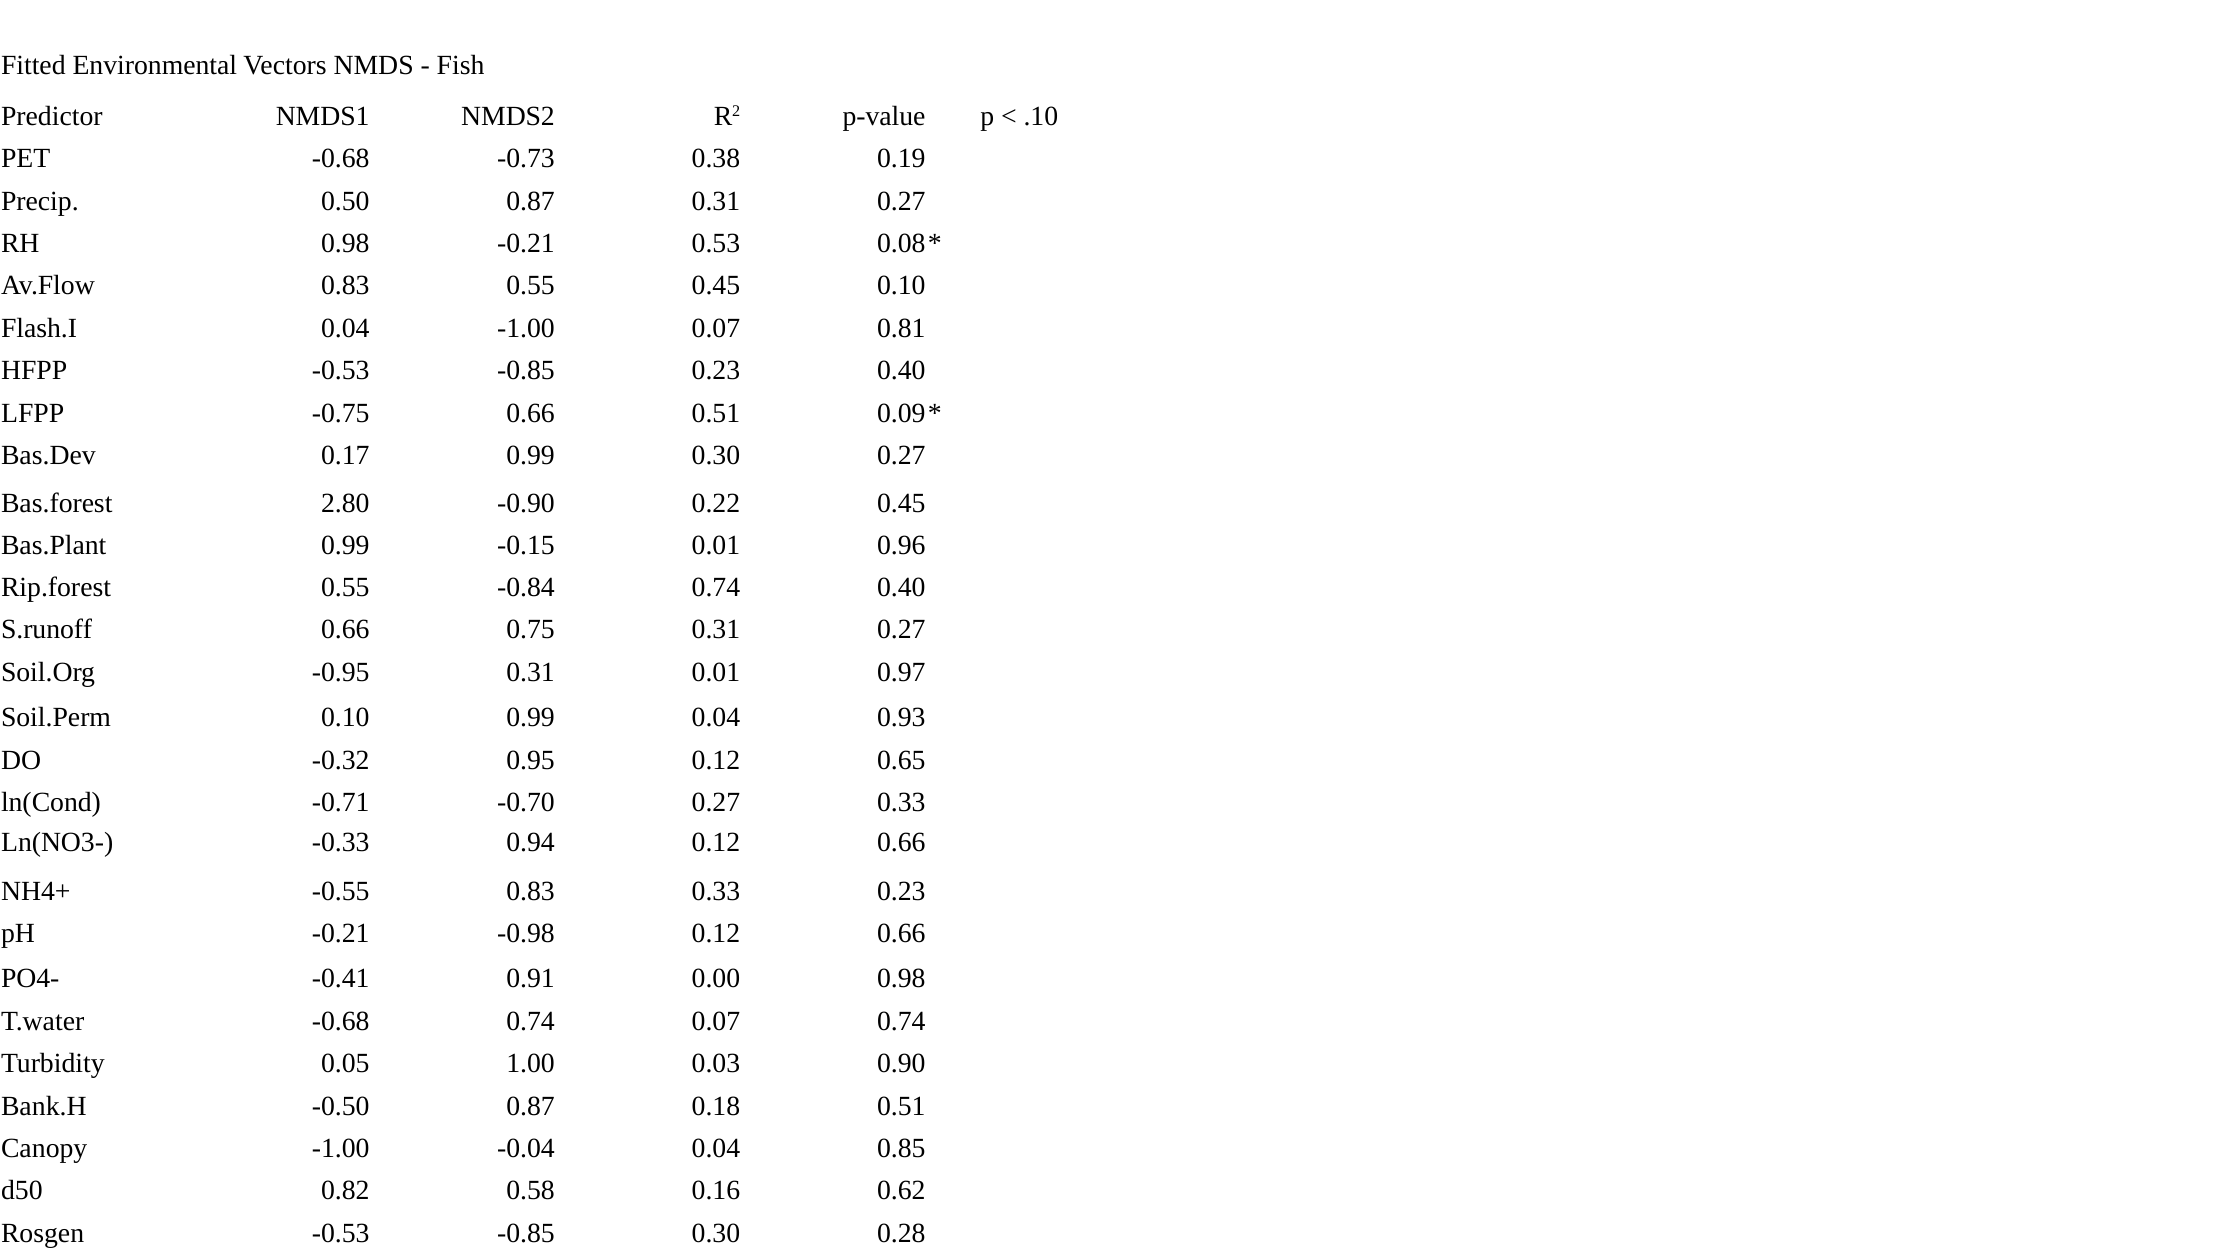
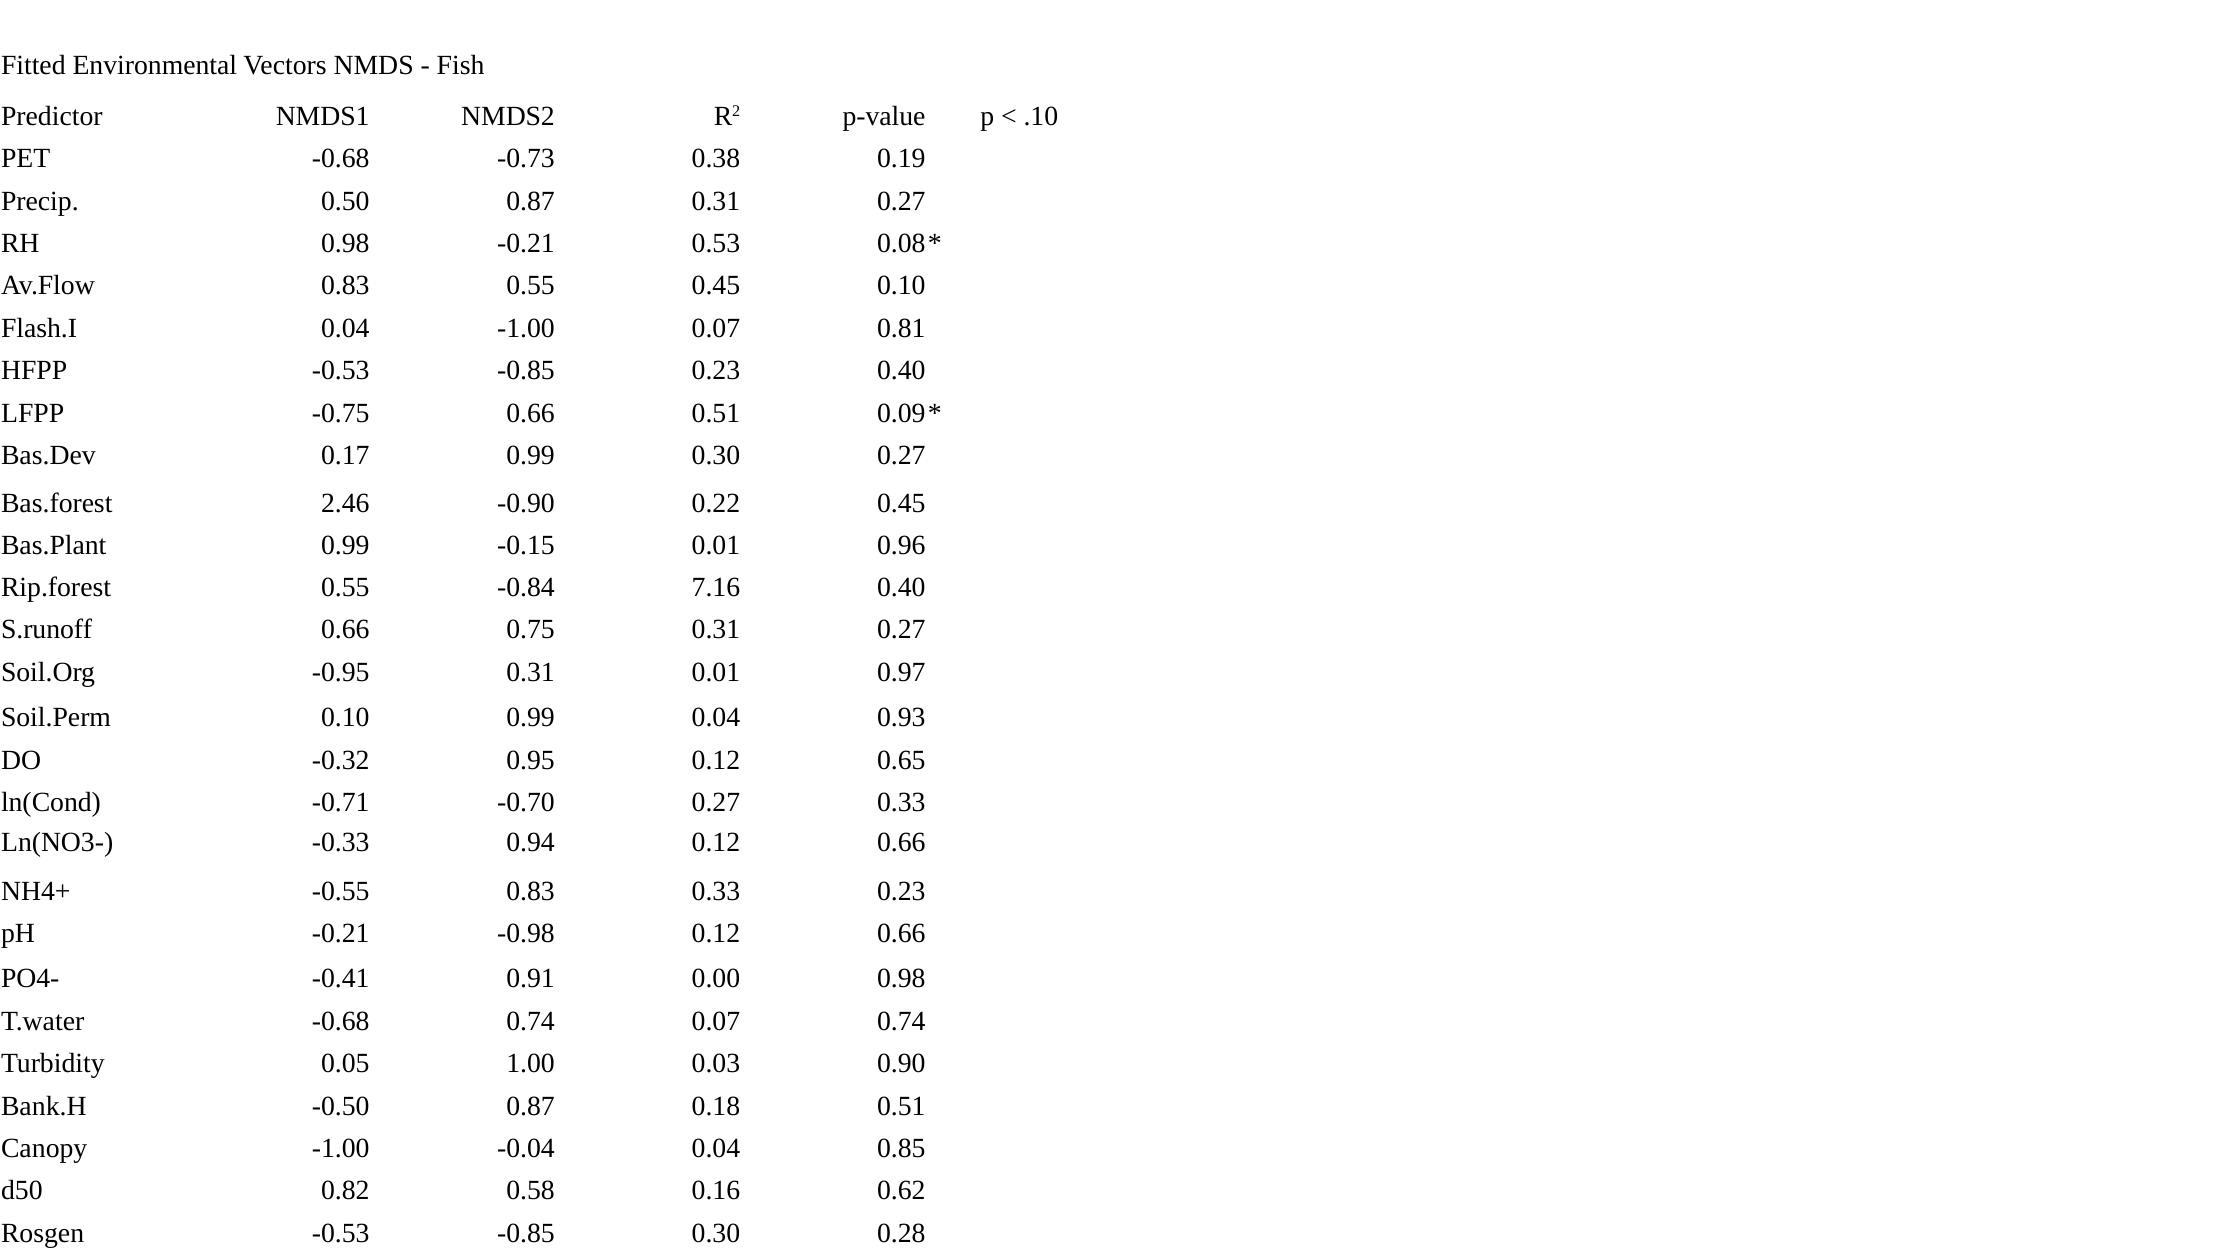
2.80: 2.80 -> 2.46
-0.84 0.74: 0.74 -> 7.16
